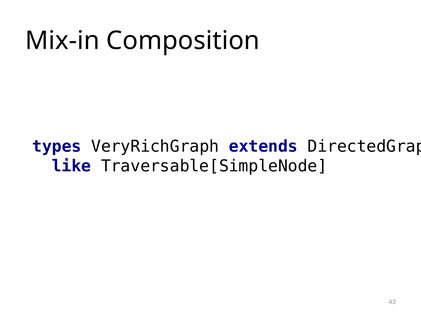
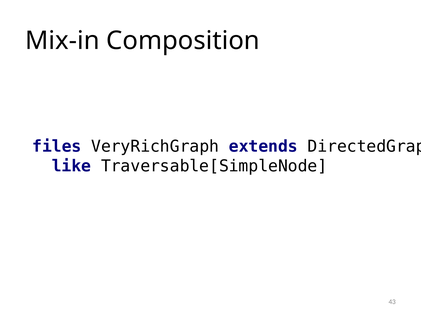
types: types -> files
